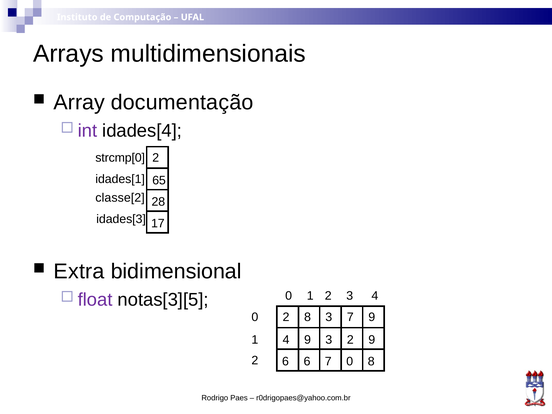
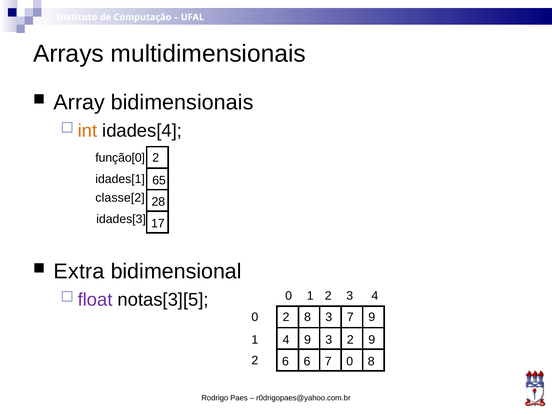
documentação: documentação -> bidimensionais
int colour: purple -> orange
strcmp[0: strcmp[0 -> função[0
